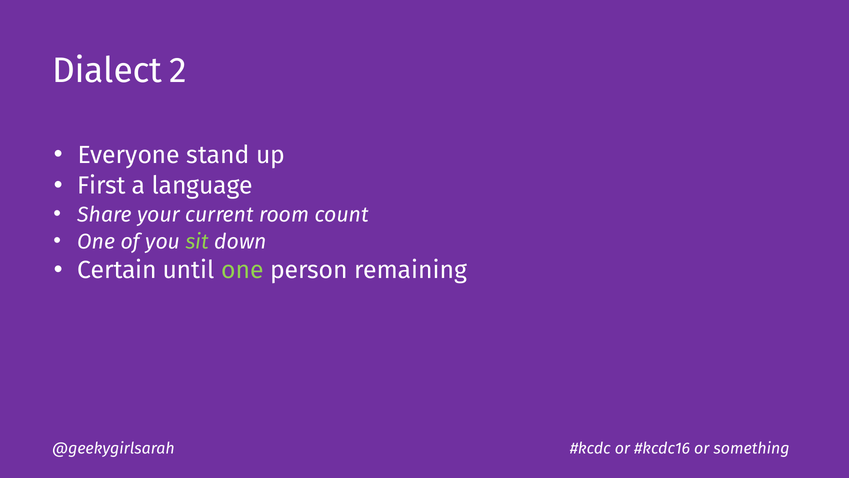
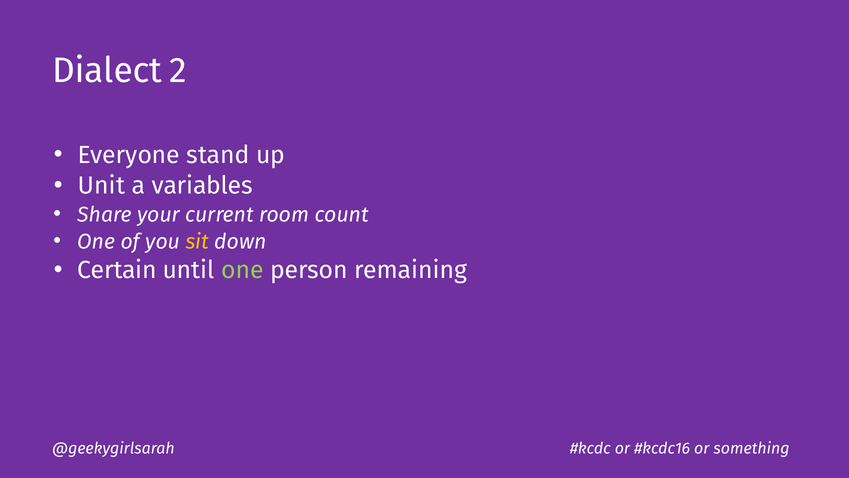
First: First -> Unit
language: language -> variables
sit colour: light green -> yellow
